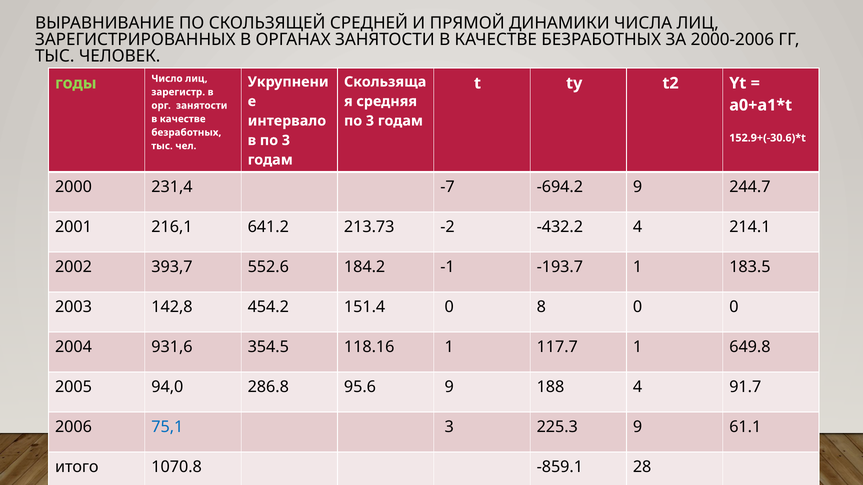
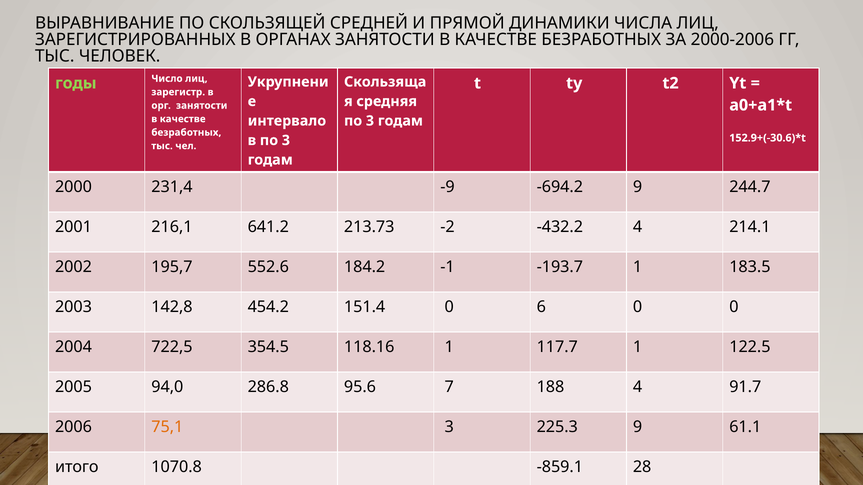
-7: -7 -> -9
393,7: 393,7 -> 195,7
8: 8 -> 6
931,6: 931,6 -> 722,5
649.8: 649.8 -> 122.5
95.6 9: 9 -> 7
75,1 colour: blue -> orange
